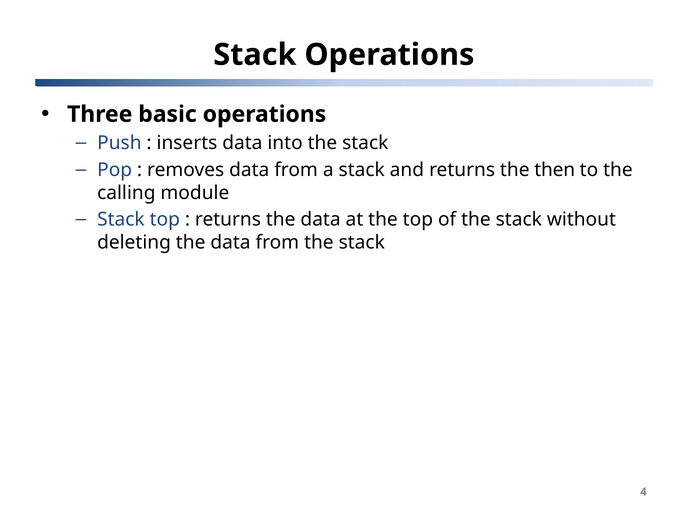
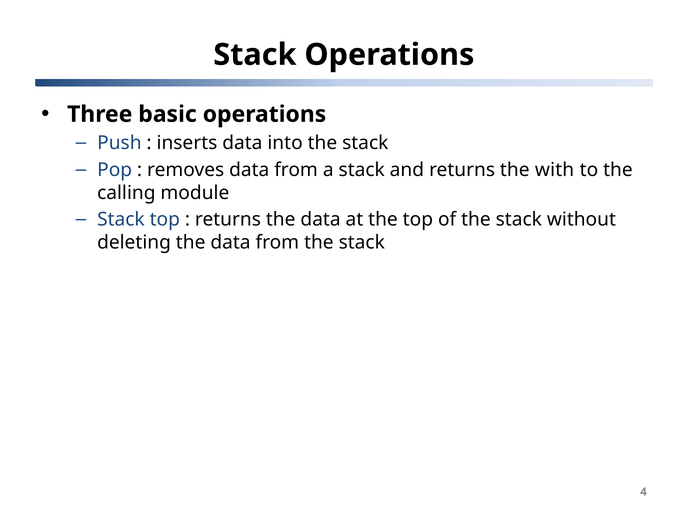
then: then -> with
